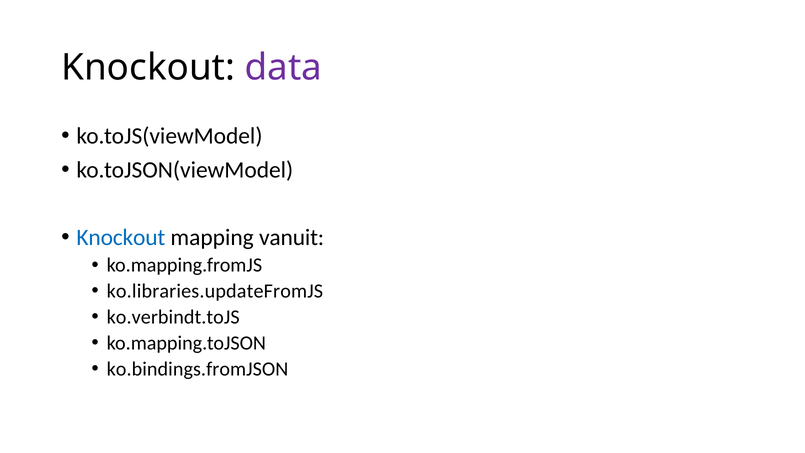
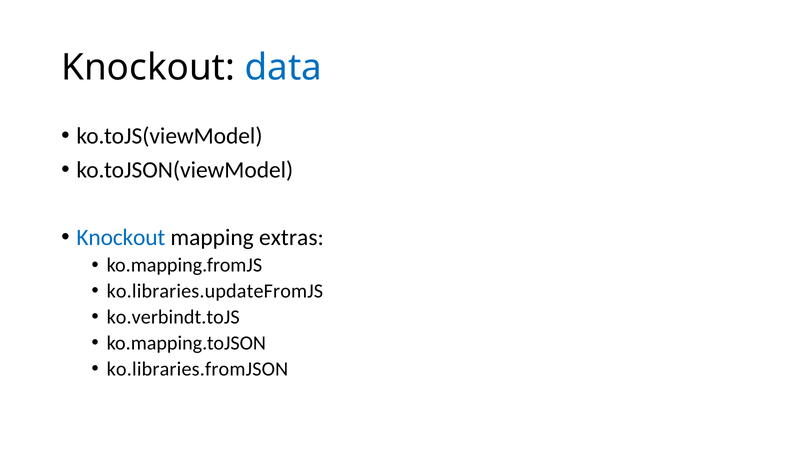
data colour: purple -> blue
vanuit: vanuit -> extras
ko.bindings.fromJSON: ko.bindings.fromJSON -> ko.libraries.fromJSON
